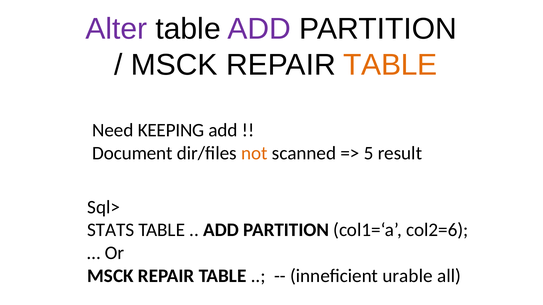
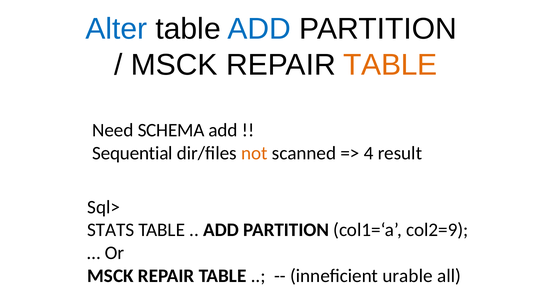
Alter colour: purple -> blue
ADD at (259, 29) colour: purple -> blue
KEEPING: KEEPING -> SCHEMA
Document: Document -> Sequential
5: 5 -> 4
col2=6: col2=6 -> col2=9
